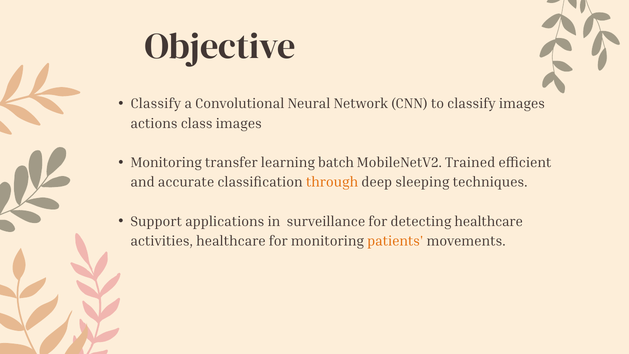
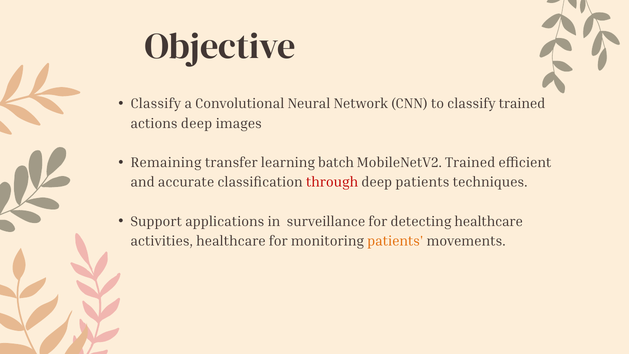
classify images: images -> trained
actions class: class -> deep
Monitoring at (166, 163): Monitoring -> Remaining
through colour: orange -> red
deep sleeping: sleeping -> patients
